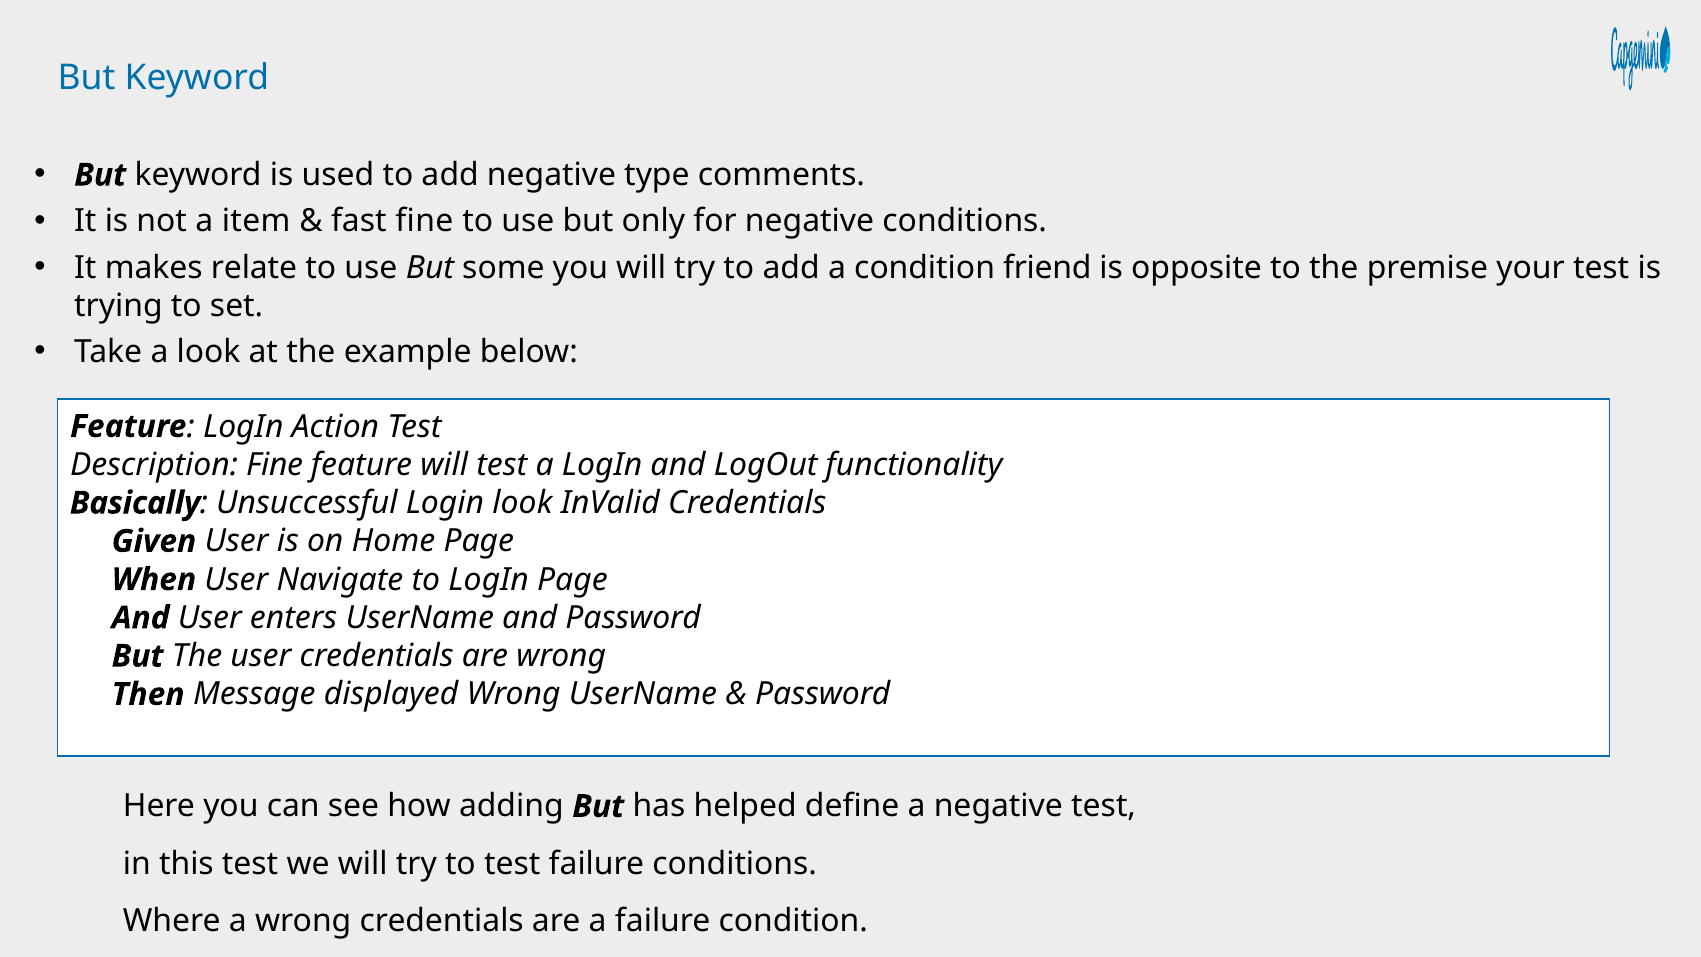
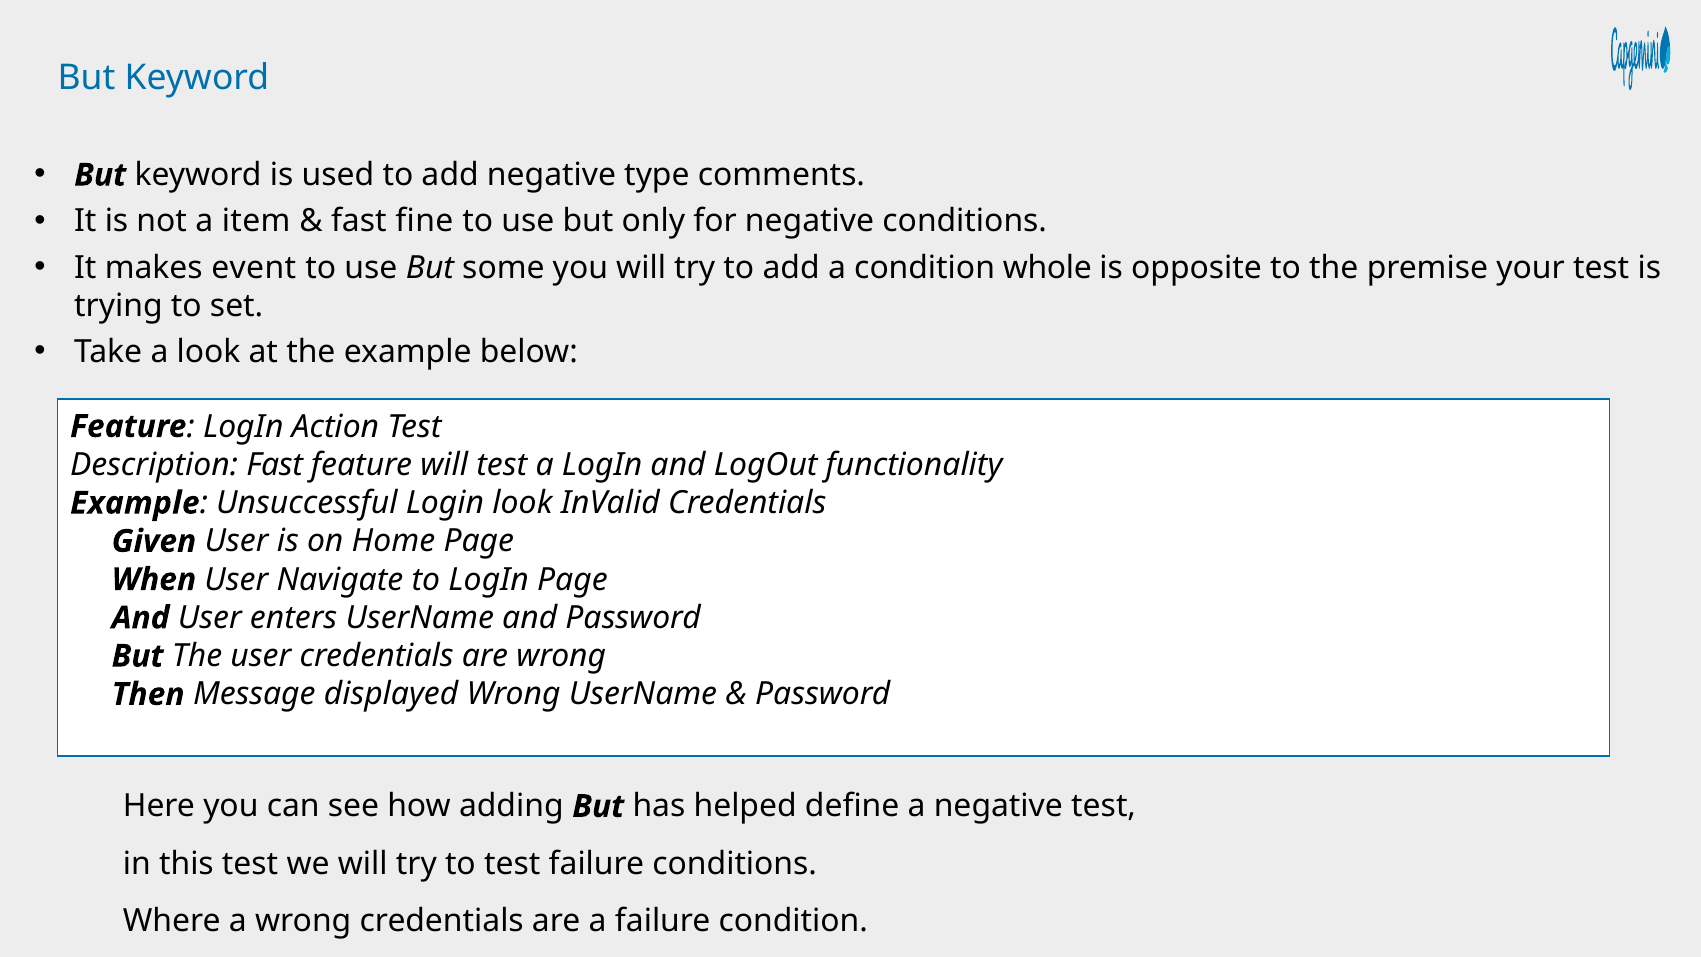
relate: relate -> event
friend: friend -> whole
Description Fine: Fine -> Fast
Basically at (135, 503): Basically -> Example
